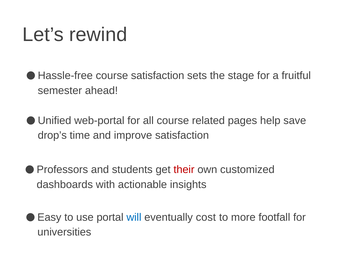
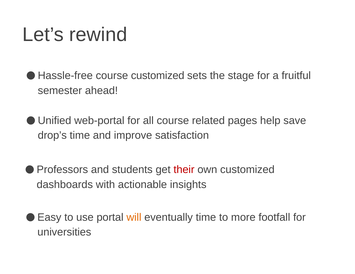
course satisfaction: satisfaction -> customized
will colour: blue -> orange
eventually cost: cost -> time
